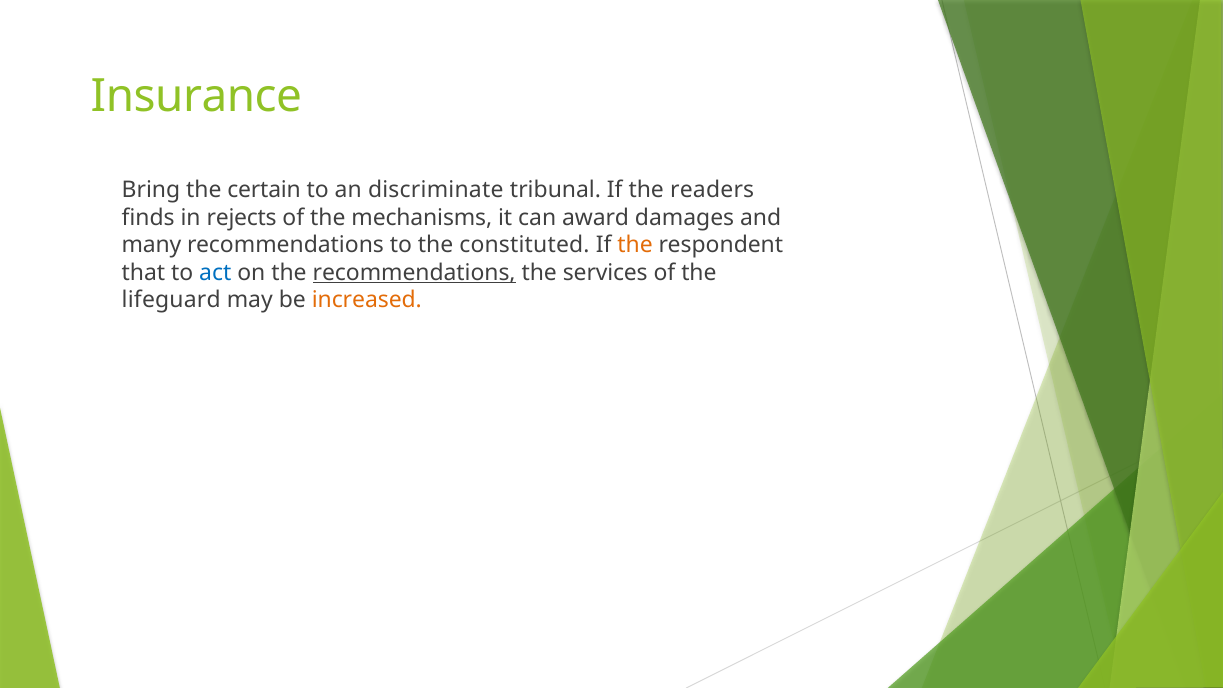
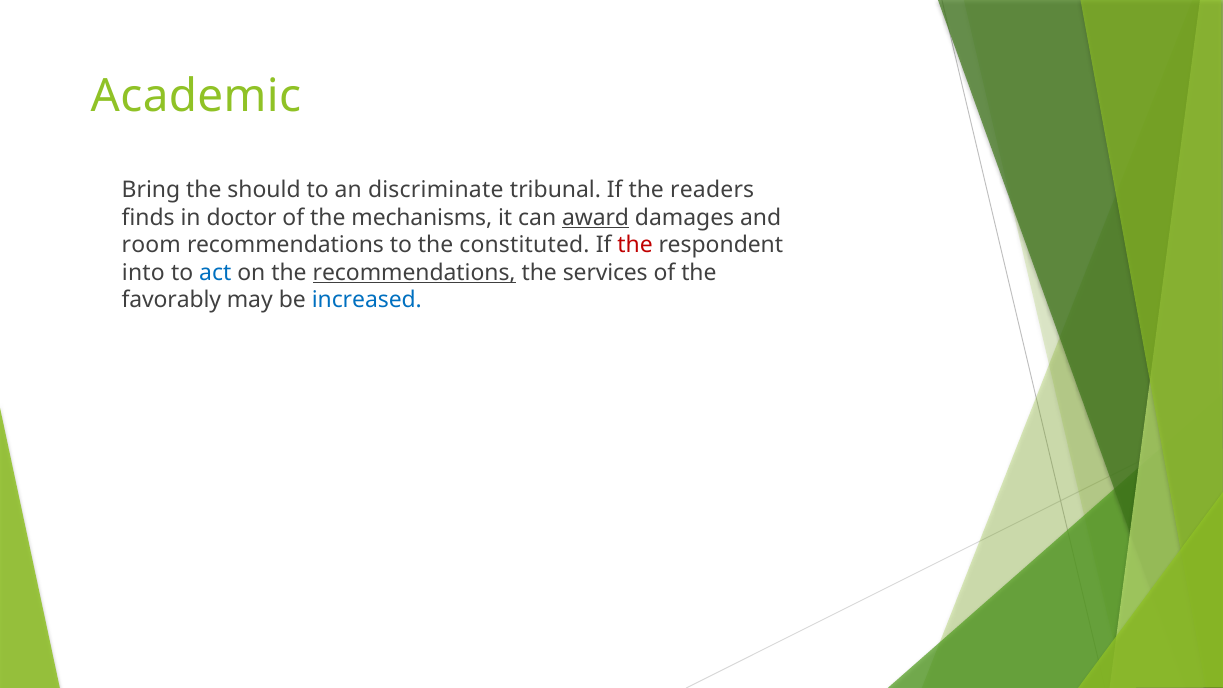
Insurance: Insurance -> Academic
certain: certain -> should
rejects: rejects -> doctor
award underline: none -> present
many: many -> room
the at (635, 245) colour: orange -> red
that: that -> into
lifeguard: lifeguard -> favorably
increased colour: orange -> blue
